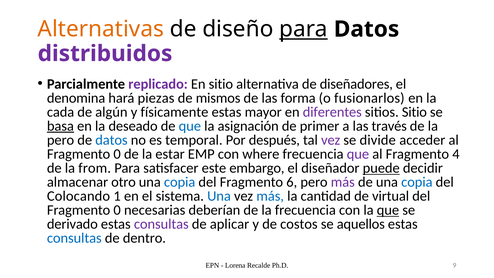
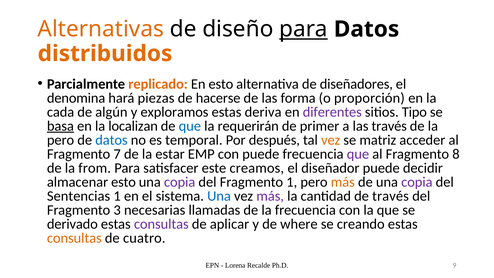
distribuidos colour: purple -> orange
replicado colour: purple -> orange
En sitio: sitio -> esto
mismos: mismos -> hacerse
fusionarlos: fusionarlos -> proporción
físicamente: físicamente -> exploramos
mayor: mayor -> deriva
sitios Sitio: Sitio -> Tipo
deseado: deseado -> localizan
asignación: asignación -> requerirán
vez at (331, 140) colour: purple -> orange
divide: divide -> matriz
0 at (117, 154): 0 -> 7
con where: where -> puede
4: 4 -> 8
embargo: embargo -> creamos
puede at (381, 168) underline: present -> none
almacenar otro: otro -> esto
copia at (180, 182) colour: blue -> purple
Fragmento 6: 6 -> 1
más at (343, 182) colour: purple -> orange
copia at (417, 182) colour: blue -> purple
Colocando: Colocando -> Sentencias
más at (270, 196) colour: blue -> purple
de virtual: virtual -> través
0 at (117, 210): 0 -> 3
deberían: deberían -> llamadas
que at (388, 210) underline: present -> none
costos: costos -> where
aquellos: aquellos -> creando
consultas at (74, 238) colour: blue -> orange
dentro: dentro -> cuatro
